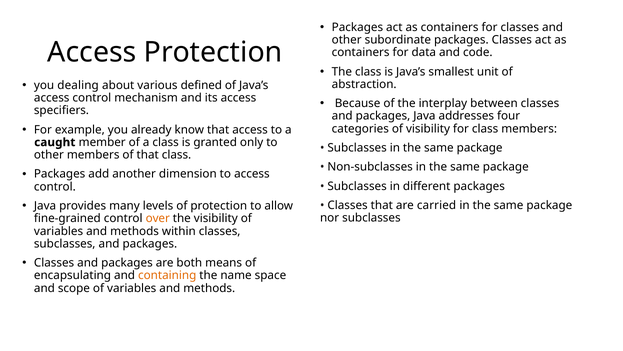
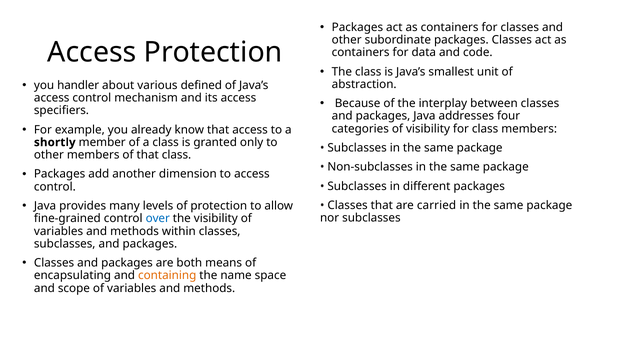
dealing: dealing -> handler
caught: caught -> shortly
over colour: orange -> blue
